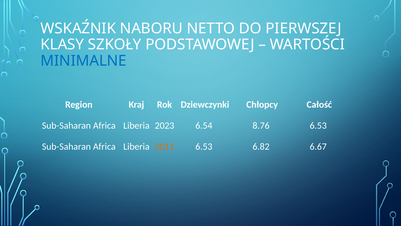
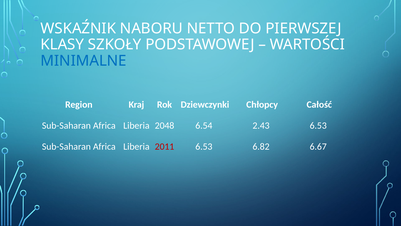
2023: 2023 -> 2048
8.76: 8.76 -> 2.43
2011 colour: orange -> red
